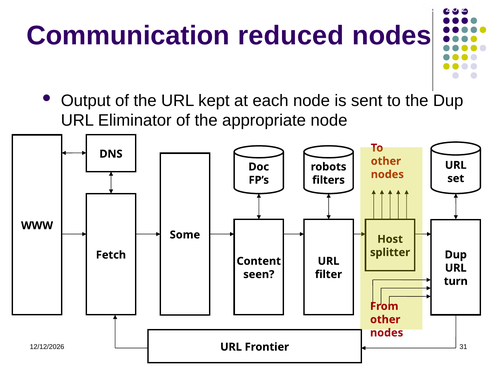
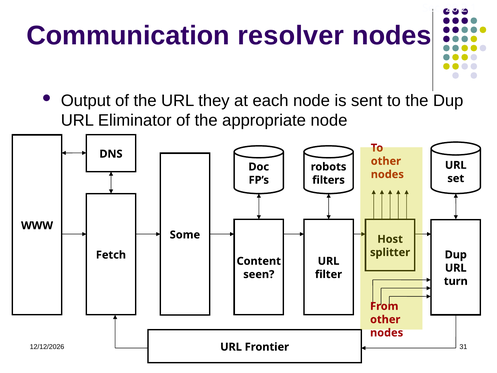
reduced: reduced -> resolver
kept: kept -> they
